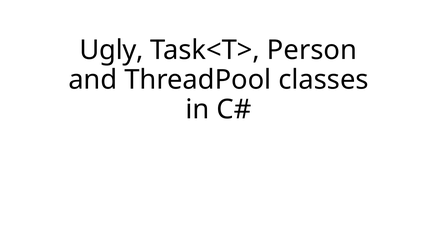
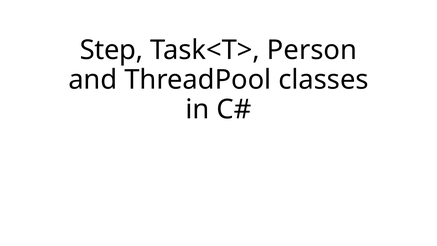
Ugly: Ugly -> Step
